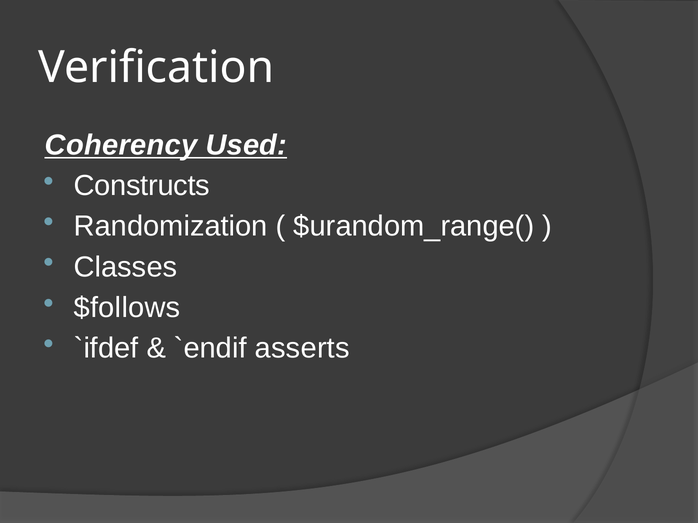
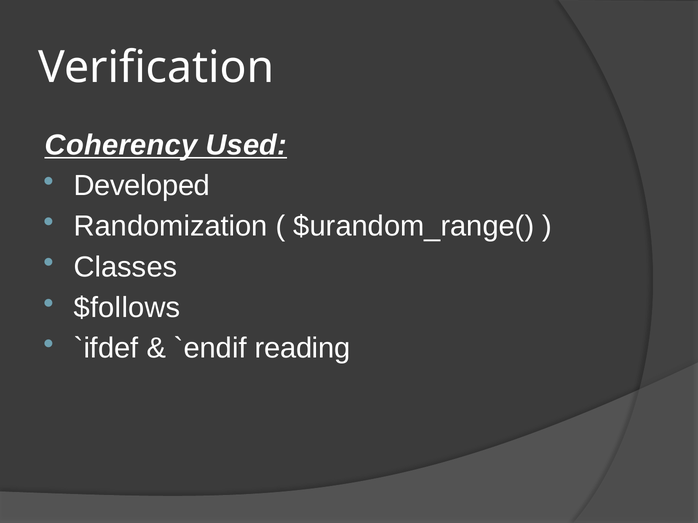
Constructs: Constructs -> Developed
asserts: asserts -> reading
